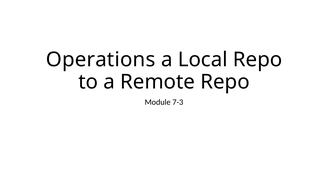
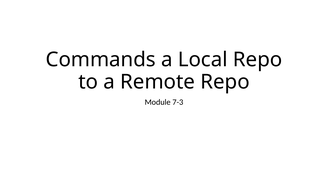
Operations: Operations -> Commands
